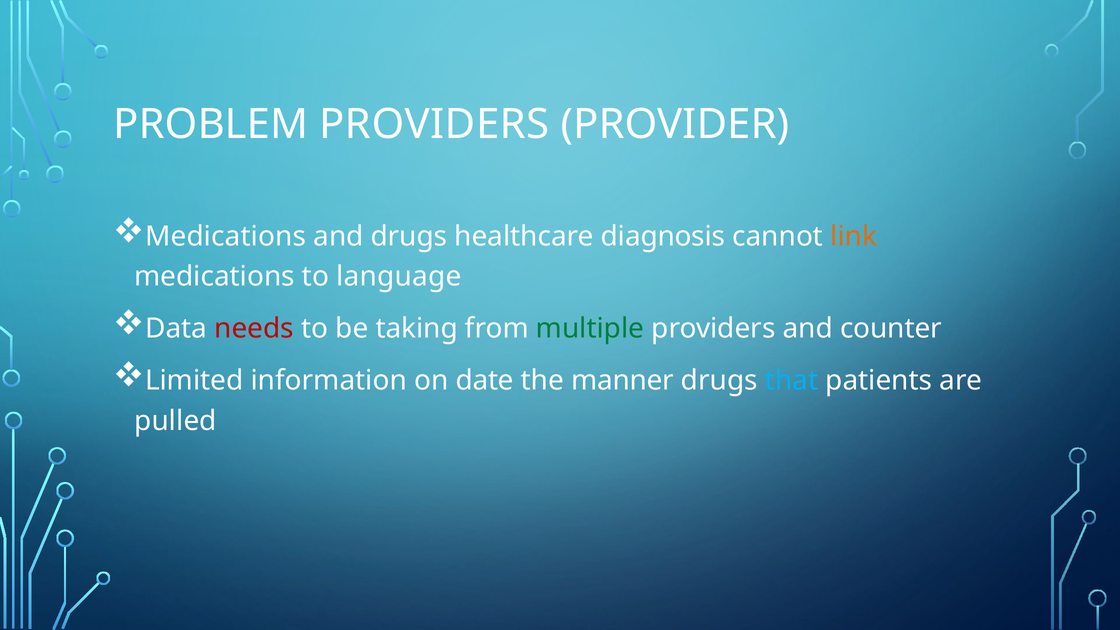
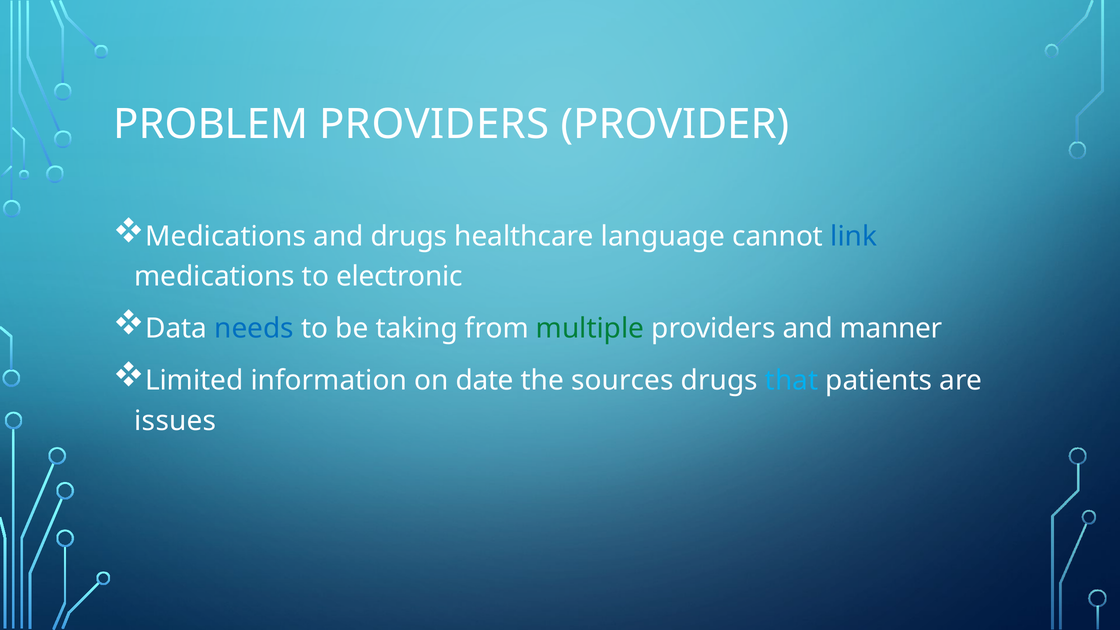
diagnosis: diagnosis -> language
link colour: orange -> blue
language: language -> electronic
needs colour: red -> blue
counter: counter -> manner
manner: manner -> sources
pulled: pulled -> issues
